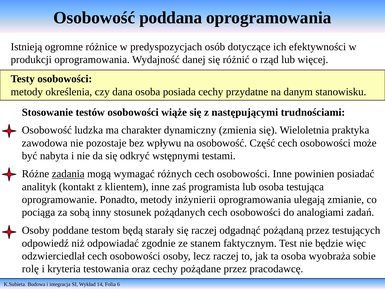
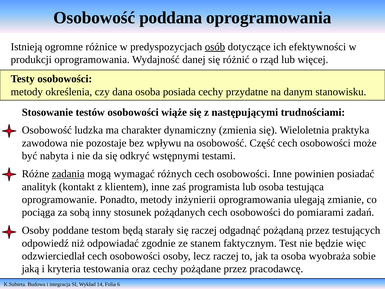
osób underline: none -> present
analogiami: analogiami -> pomiarami
rolę: rolę -> jaką
